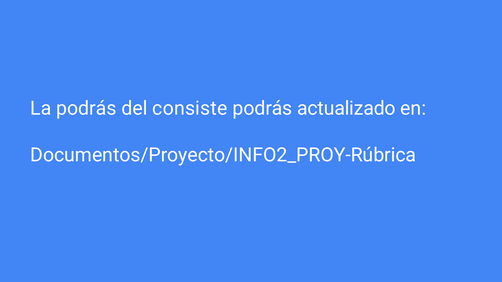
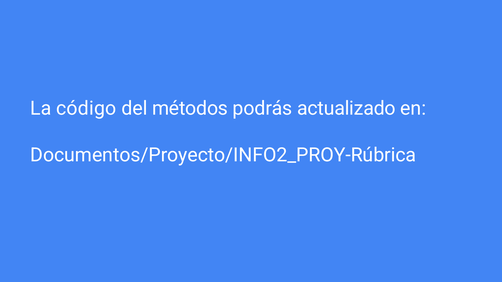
La podrás: podrás -> código
consiste: consiste -> métodos
